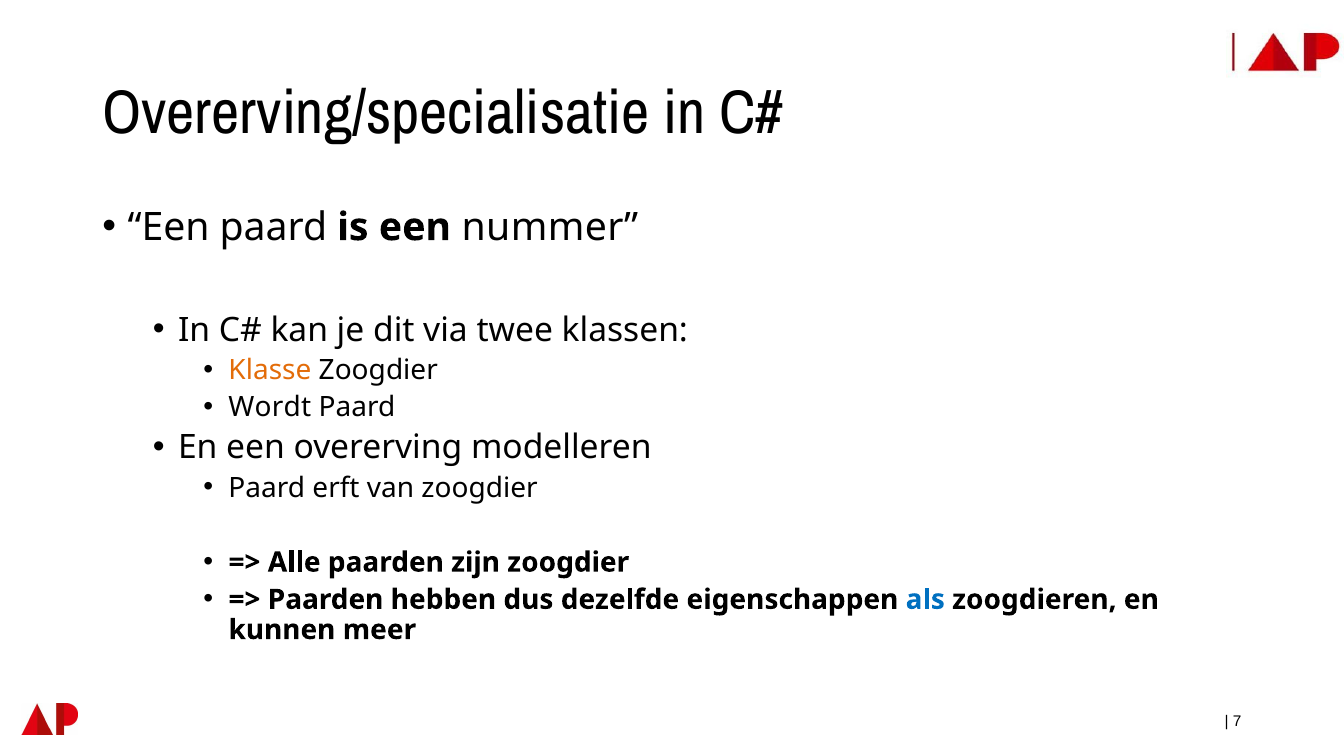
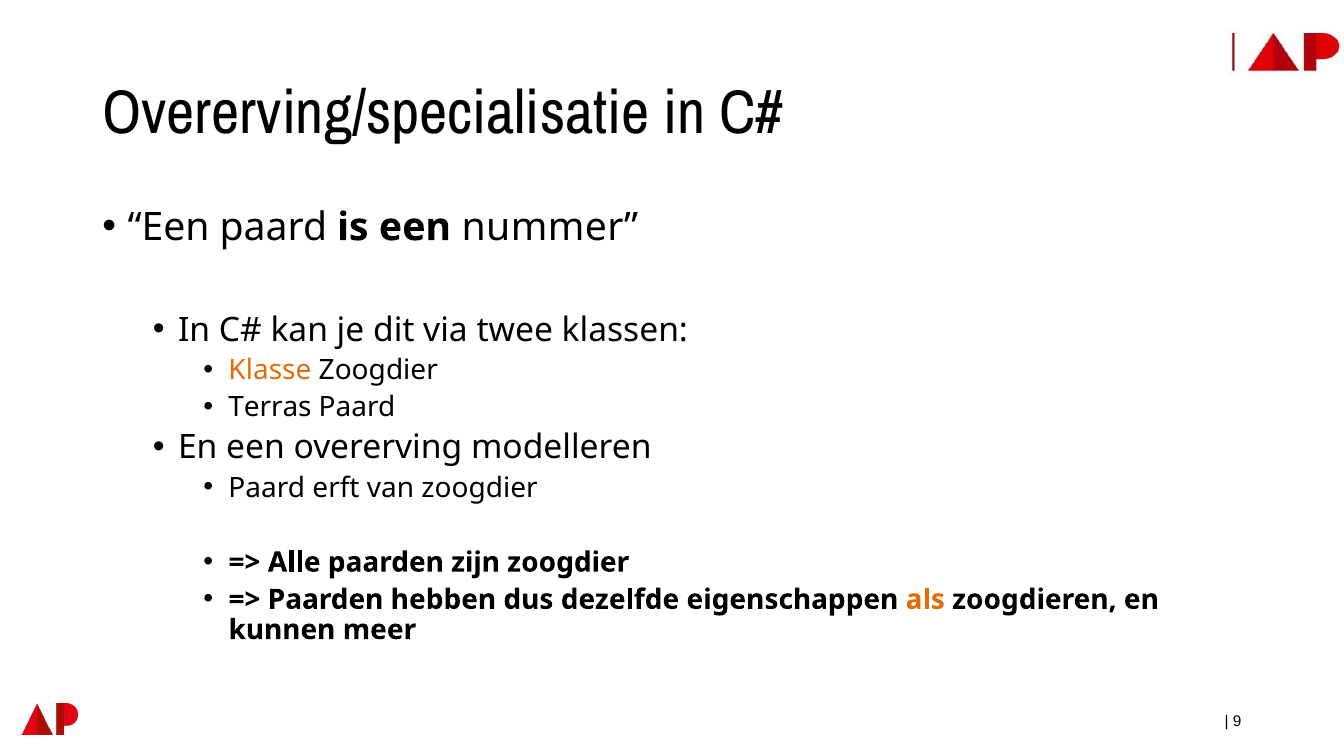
Wordt: Wordt -> Terras
als colour: blue -> orange
7: 7 -> 9
